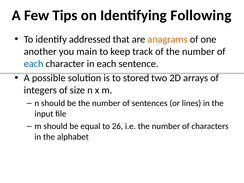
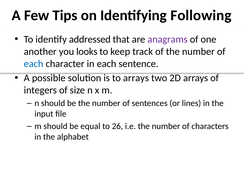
anagrams colour: orange -> purple
main: main -> looks
to stored: stored -> arrays
